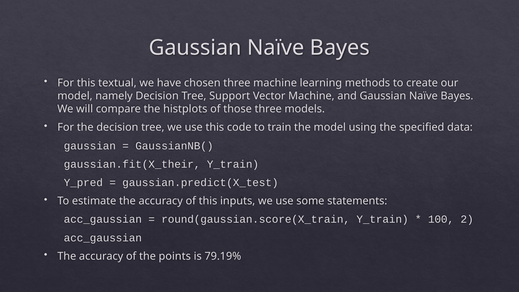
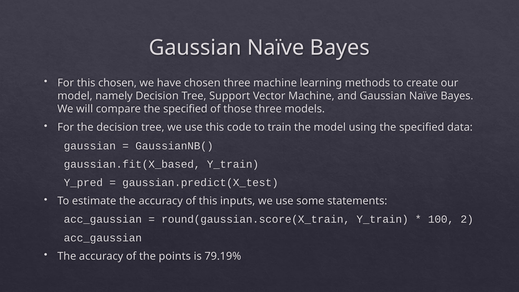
this textual: textual -> chosen
compare the histplots: histplots -> specified
gaussian.fit(X_their: gaussian.fit(X_their -> gaussian.fit(X_based
